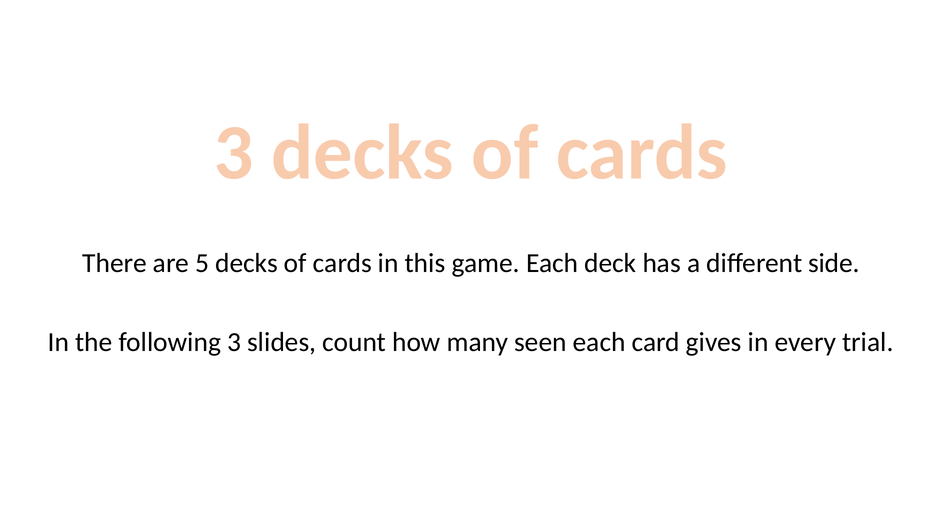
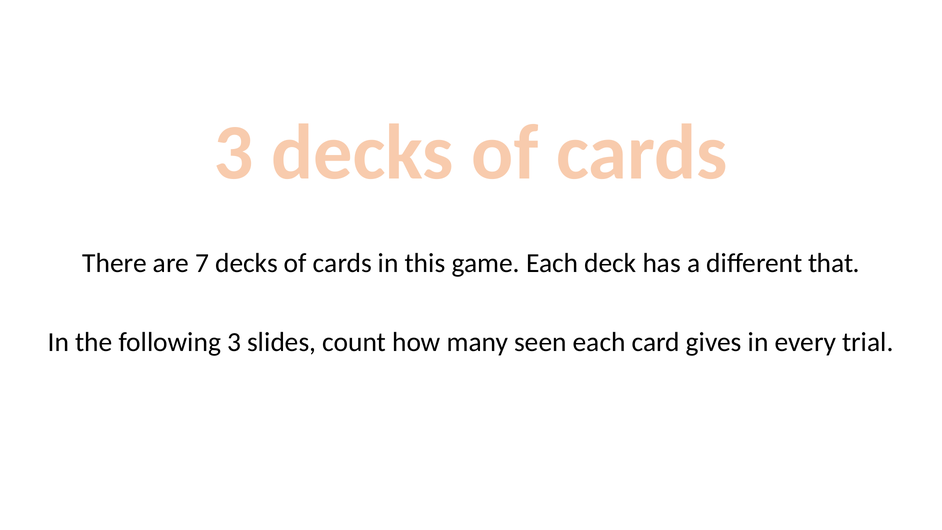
5: 5 -> 7
side: side -> that
